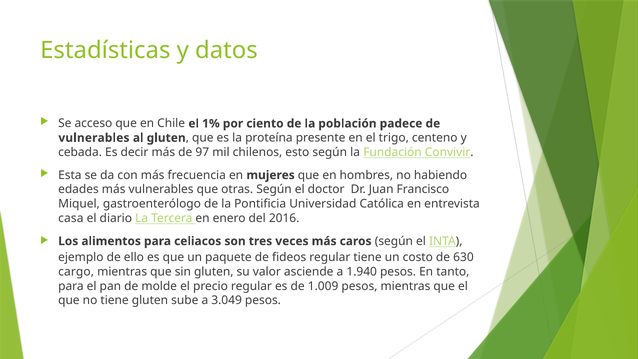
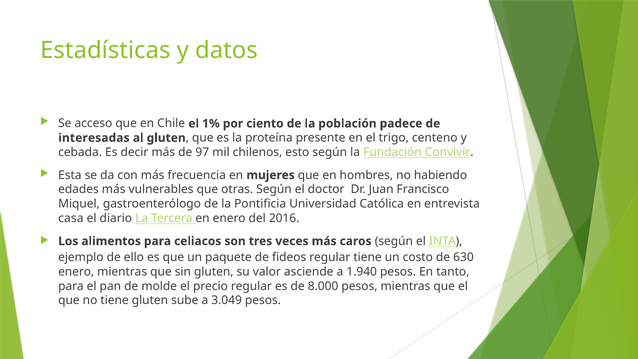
vulnerables at (94, 138): vulnerables -> interesadas
cargo at (76, 272): cargo -> enero
1.009: 1.009 -> 8.000
